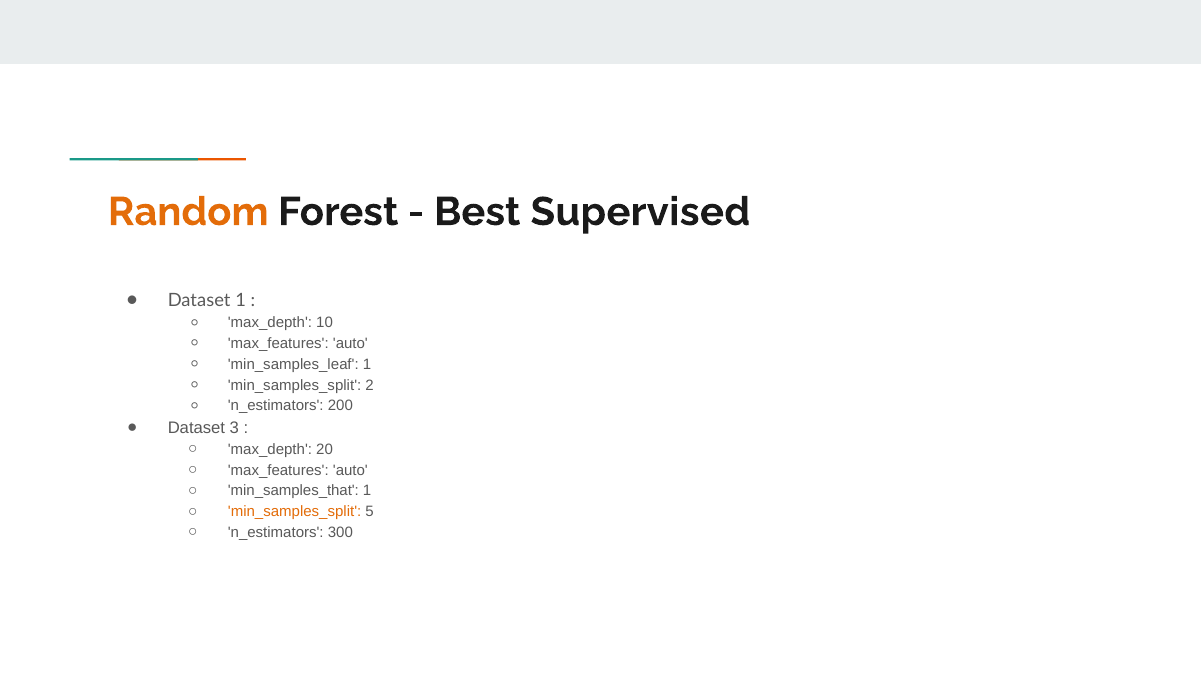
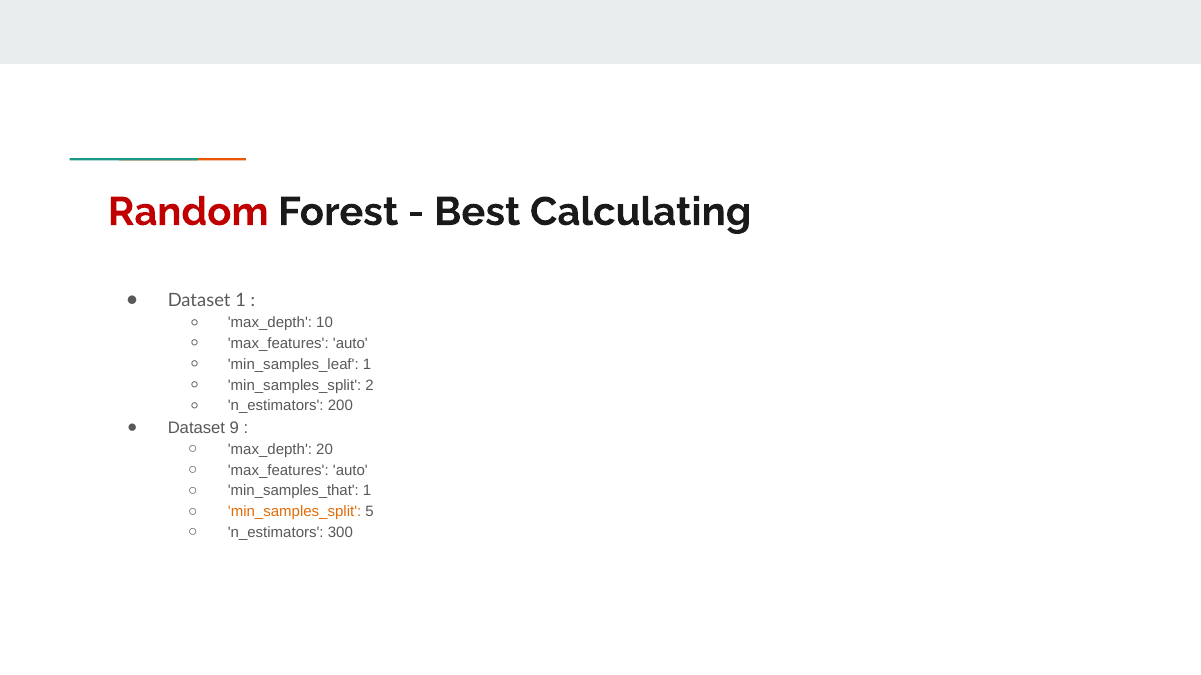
Random colour: orange -> red
Supervised: Supervised -> Calculating
3: 3 -> 9
